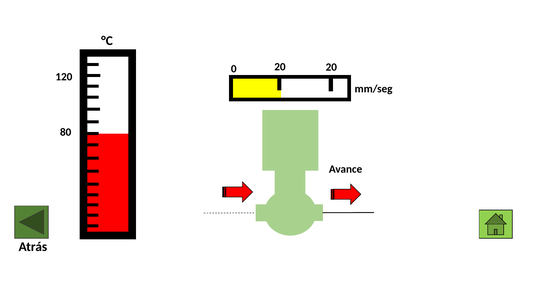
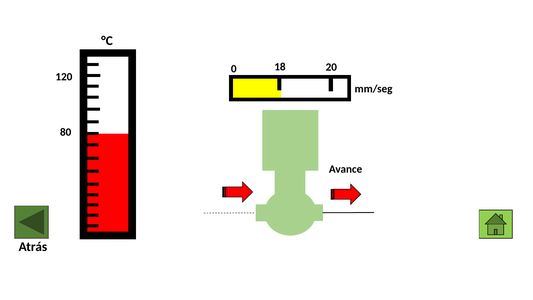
0 20: 20 -> 18
